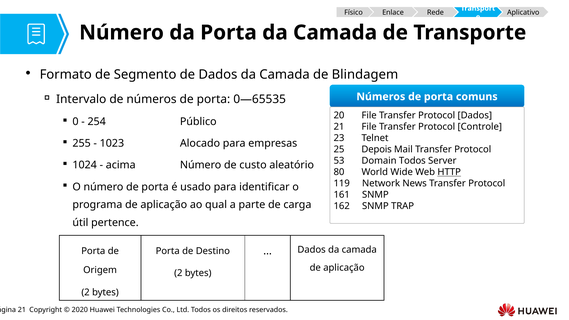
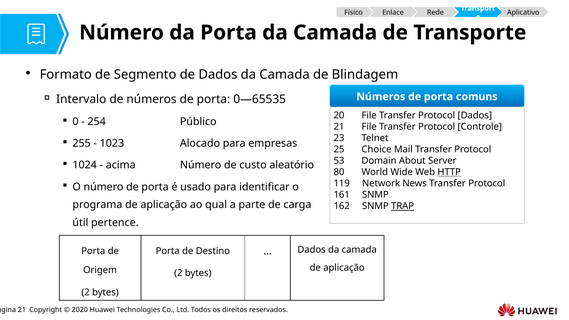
Depois: Depois -> Choice
Domain Todos: Todos -> About
TRAP underline: none -> present
